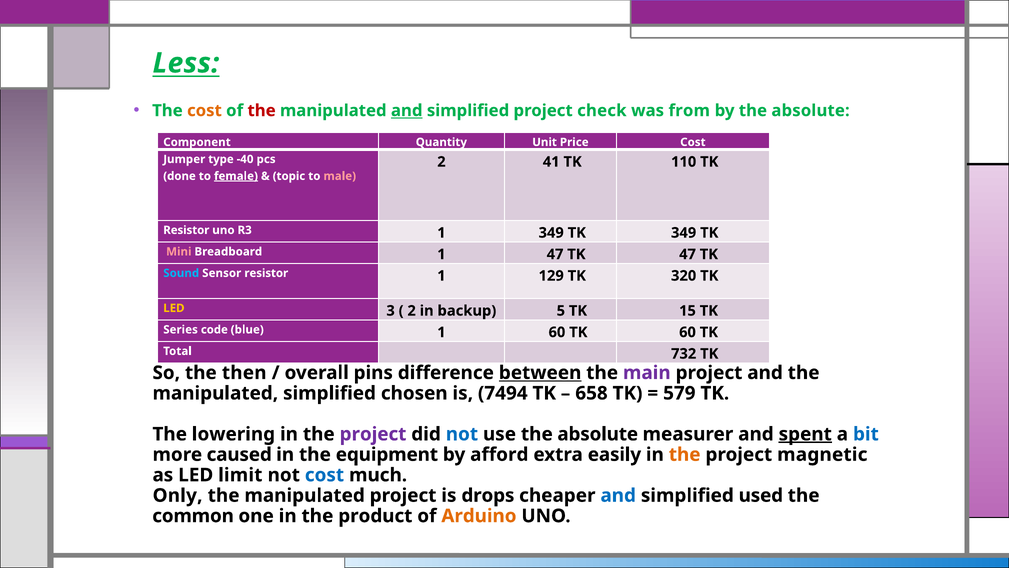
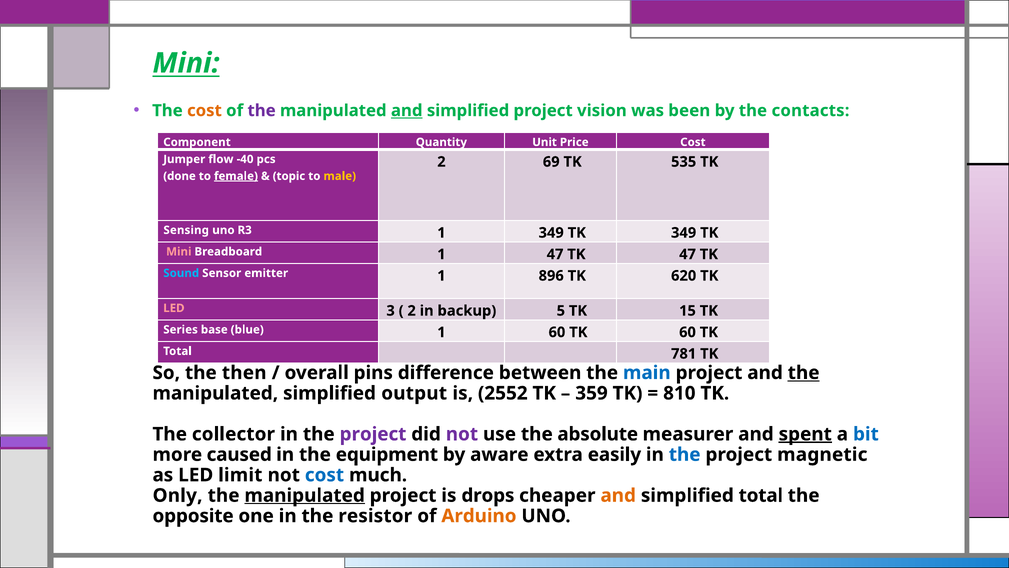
Less at (186, 63): Less -> Mini
the at (262, 111) colour: red -> purple
check: check -> vision
from: from -> been
by the absolute: absolute -> contacts
type: type -> flow
41: 41 -> 69
110: 110 -> 535
male colour: pink -> yellow
Resistor at (186, 230): Resistor -> Sensing
Sensor resistor: resistor -> emitter
129: 129 -> 896
320: 320 -> 620
LED at (174, 308) colour: yellow -> pink
code: code -> base
732: 732 -> 781
between underline: present -> none
main colour: purple -> blue
the at (804, 373) underline: none -> present
chosen: chosen -> output
7494: 7494 -> 2552
658: 658 -> 359
579: 579 -> 810
lowering: lowering -> collector
not at (462, 434) colour: blue -> purple
afford: afford -> aware
the at (685, 454) colour: orange -> blue
manipulated at (305, 495) underline: none -> present
and at (618, 495) colour: blue -> orange
simplified used: used -> total
common: common -> opposite
product: product -> resistor
